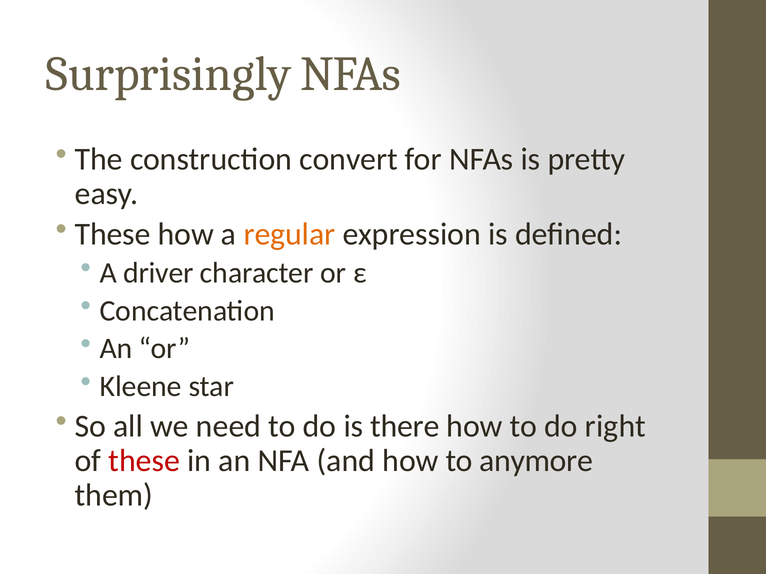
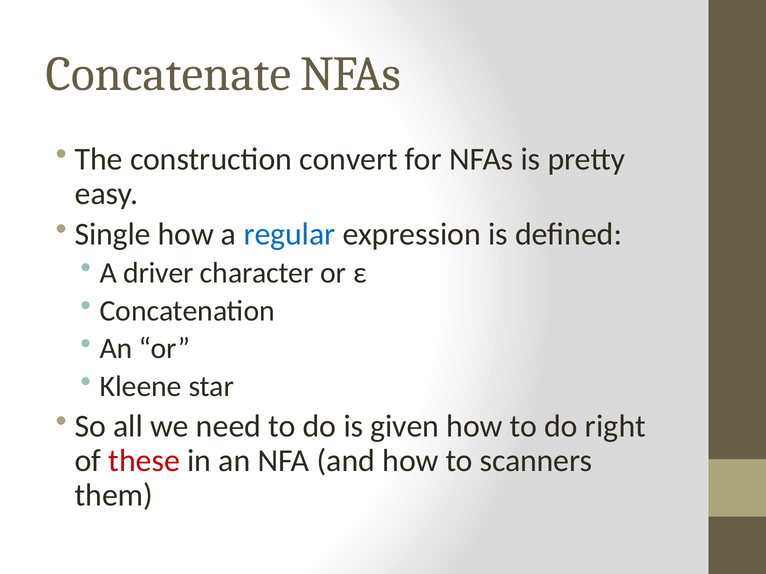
Surprisingly: Surprisingly -> Concatenate
These at (113, 234): These -> Single
regular colour: orange -> blue
there: there -> given
anymore: anymore -> scanners
